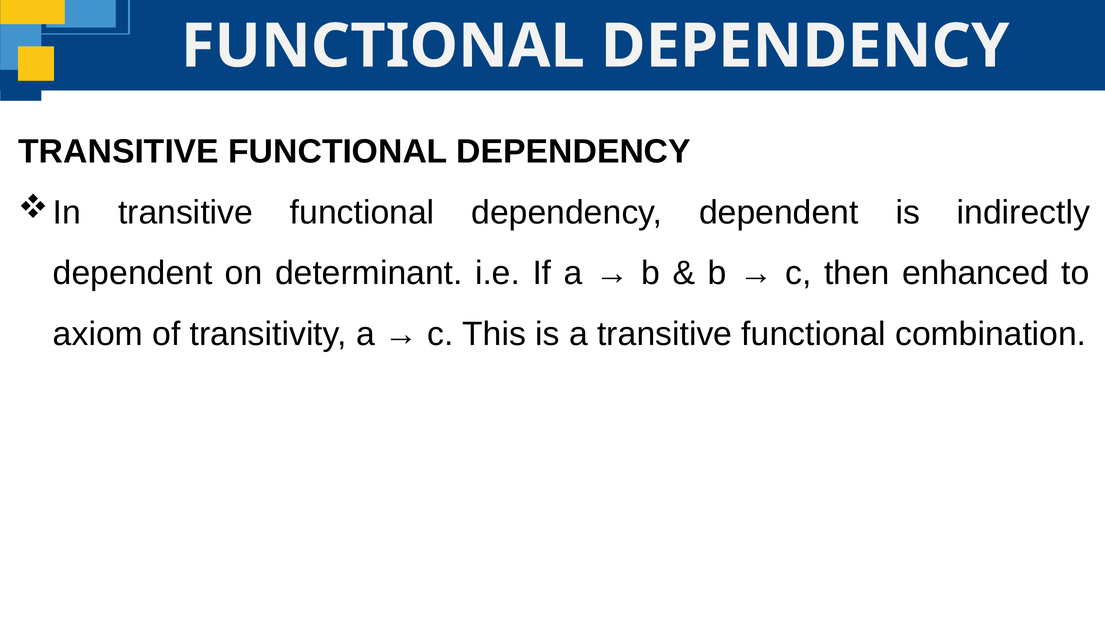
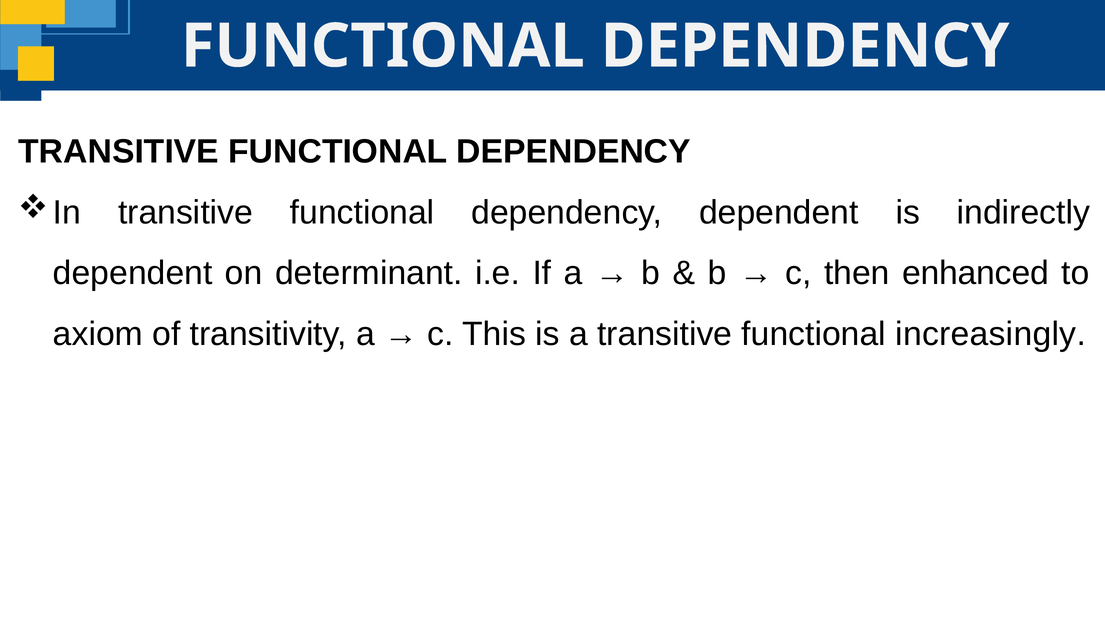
combination: combination -> increasingly
